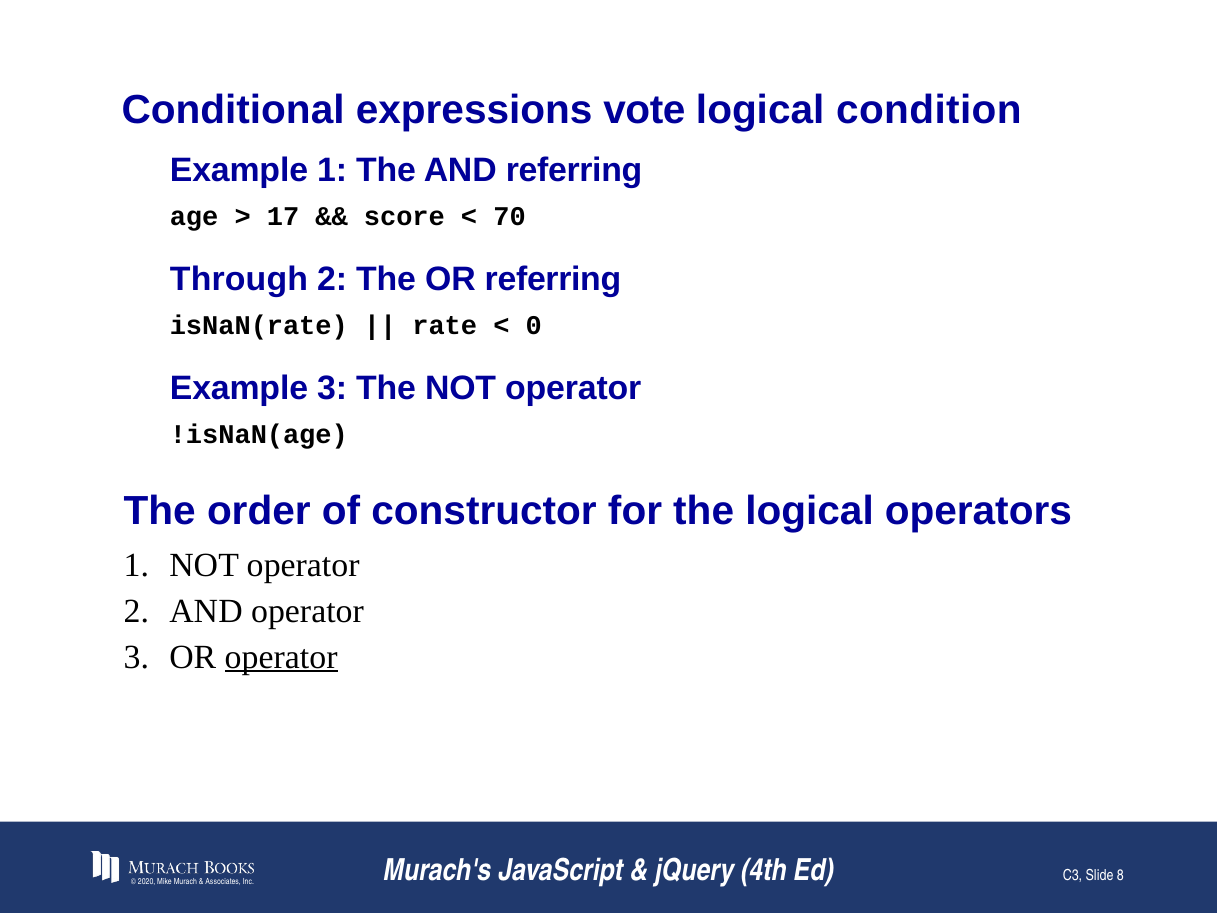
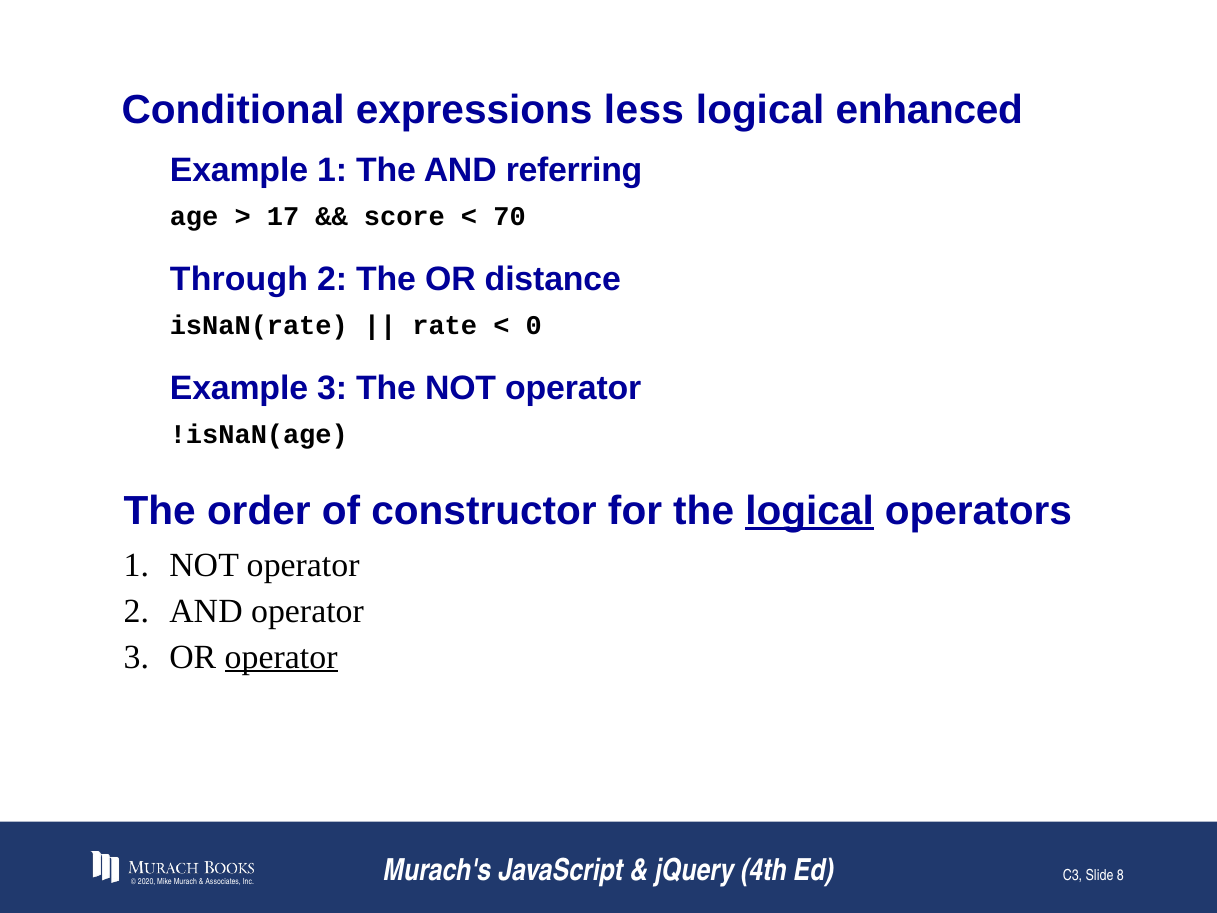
vote: vote -> less
condition: condition -> enhanced
OR referring: referring -> distance
logical at (810, 511) underline: none -> present
